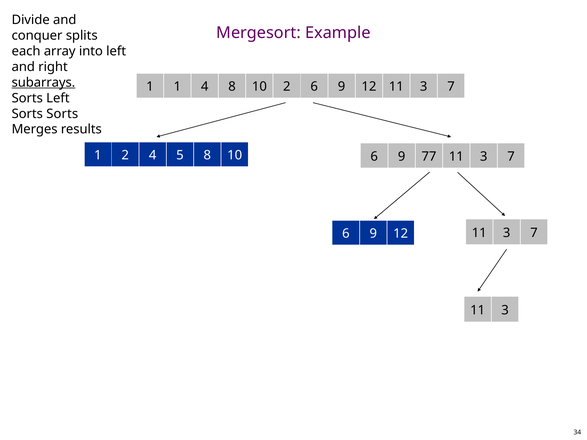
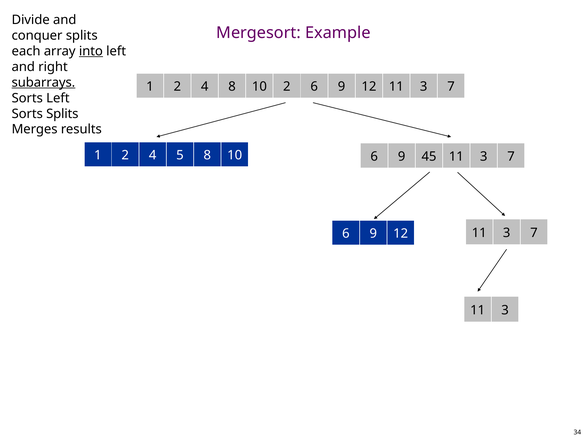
into underline: none -> present
1 at (177, 87): 1 -> 2
Sorts Sorts: Sorts -> Splits
77: 77 -> 45
